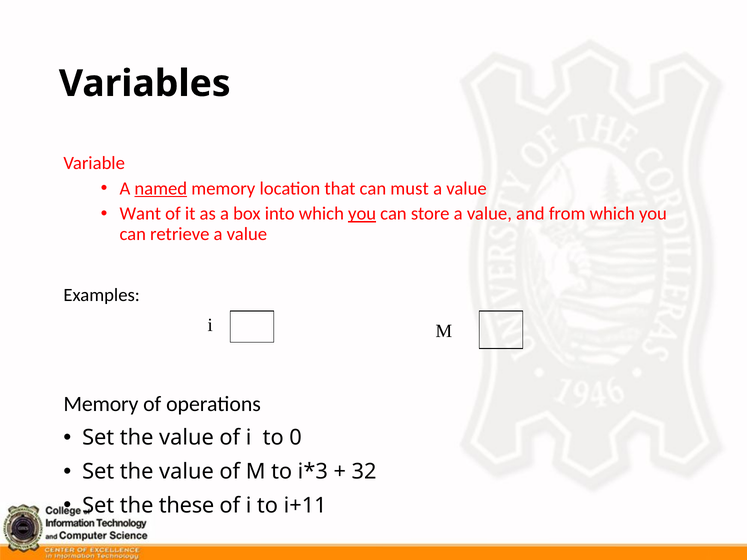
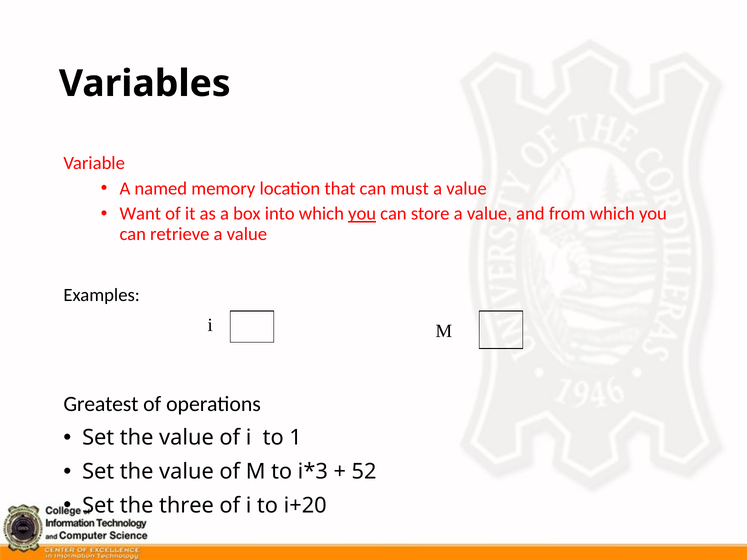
named underline: present -> none
Memory at (101, 404): Memory -> Greatest
0: 0 -> 1
32: 32 -> 52
these: these -> three
i+11: i+11 -> i+20
